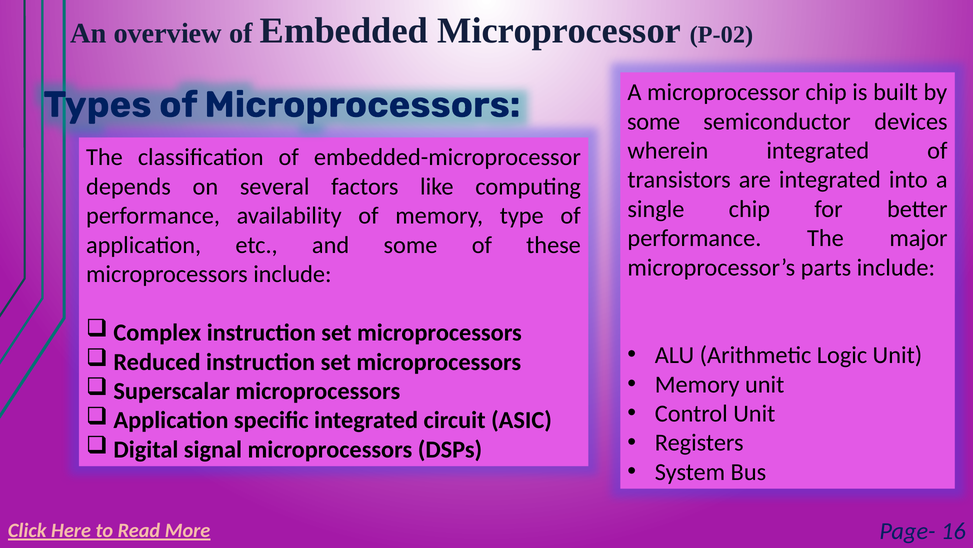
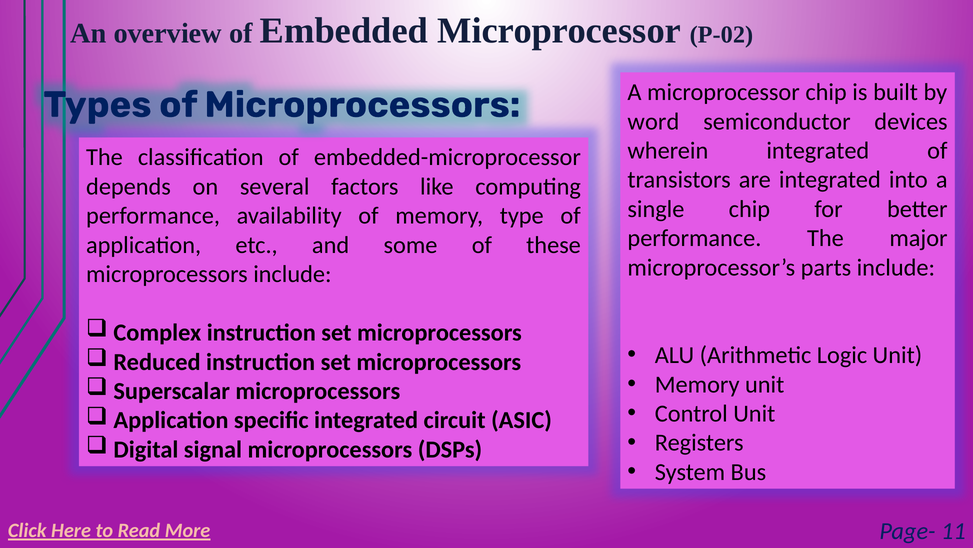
some at (654, 121): some -> word
16: 16 -> 11
